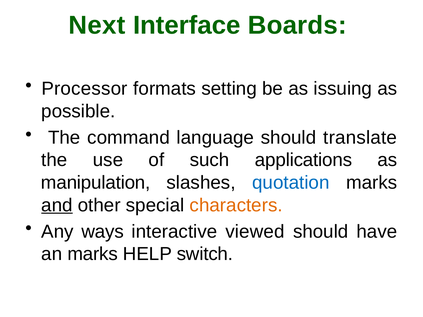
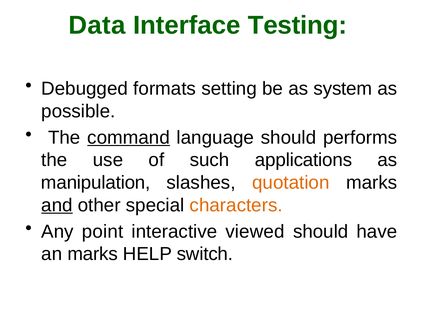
Next: Next -> Data
Boards: Boards -> Testing
Processor: Processor -> Debugged
issuing: issuing -> system
command underline: none -> present
translate: translate -> performs
quotation colour: blue -> orange
ways: ways -> point
